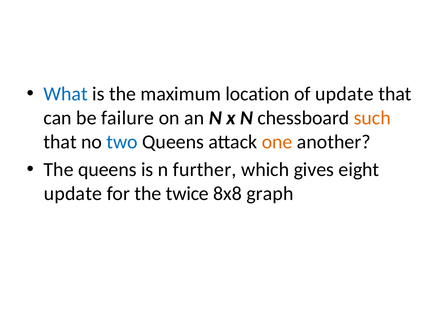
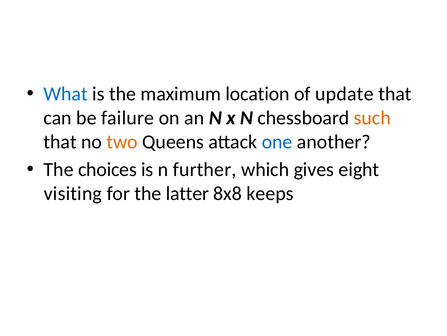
two colour: blue -> orange
one colour: orange -> blue
The queens: queens -> choices
update at (73, 193): update -> visiting
twice: twice -> latter
graph: graph -> keeps
